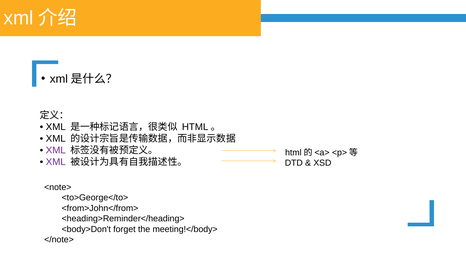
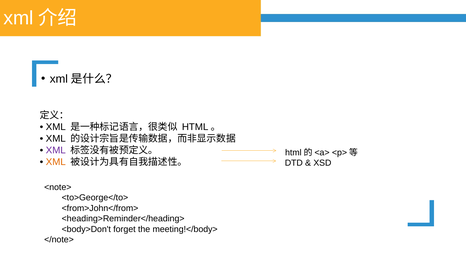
XML at (56, 162) colour: purple -> orange
